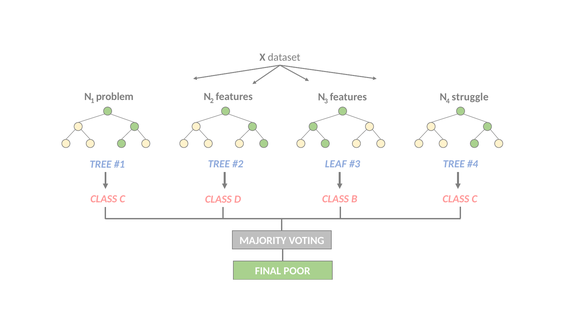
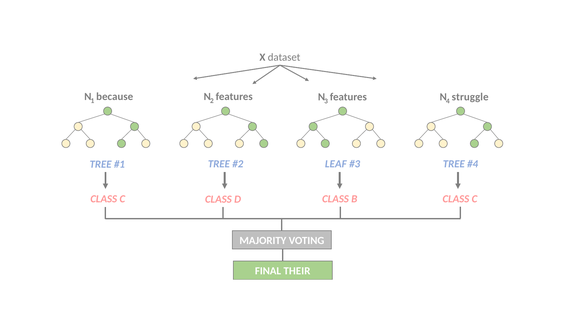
problem: problem -> because
POOR: POOR -> THEIR
